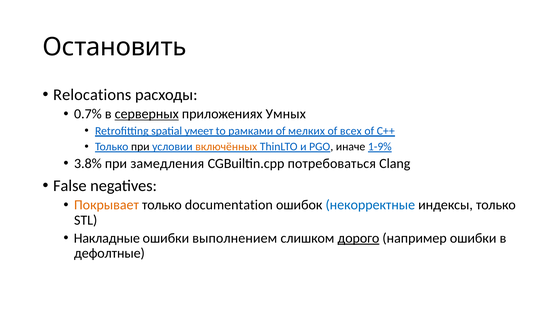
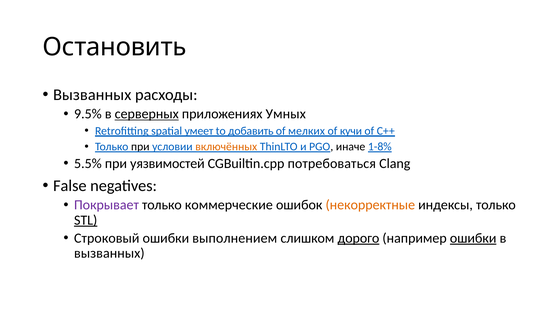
Relocations at (92, 94): Relocations -> Вызванных
0.7%: 0.7% -> 9.5%
рамками: рамками -> добавить
всех: всех -> кучи
1-9%: 1-9% -> 1-8%
3.8%: 3.8% -> 5.5%
замедления: замедления -> уязвимостей
Покрывает colour: orange -> purple
documentation: documentation -> коммерческие
некорректные colour: blue -> orange
STL underline: none -> present
Накладные: Накладные -> Строковый
ошибки at (473, 238) underline: none -> present
дефолтные at (109, 253): дефолтные -> вызванных
